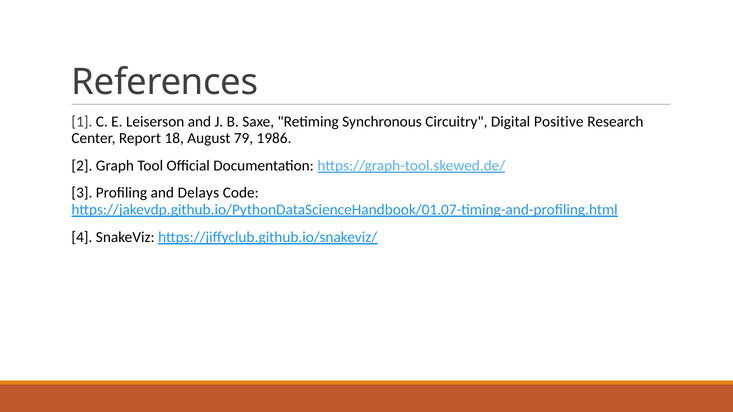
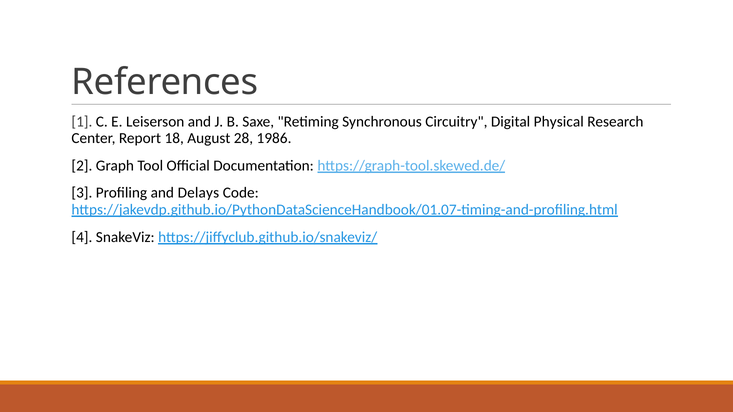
Positive: Positive -> Physical
79: 79 -> 28
